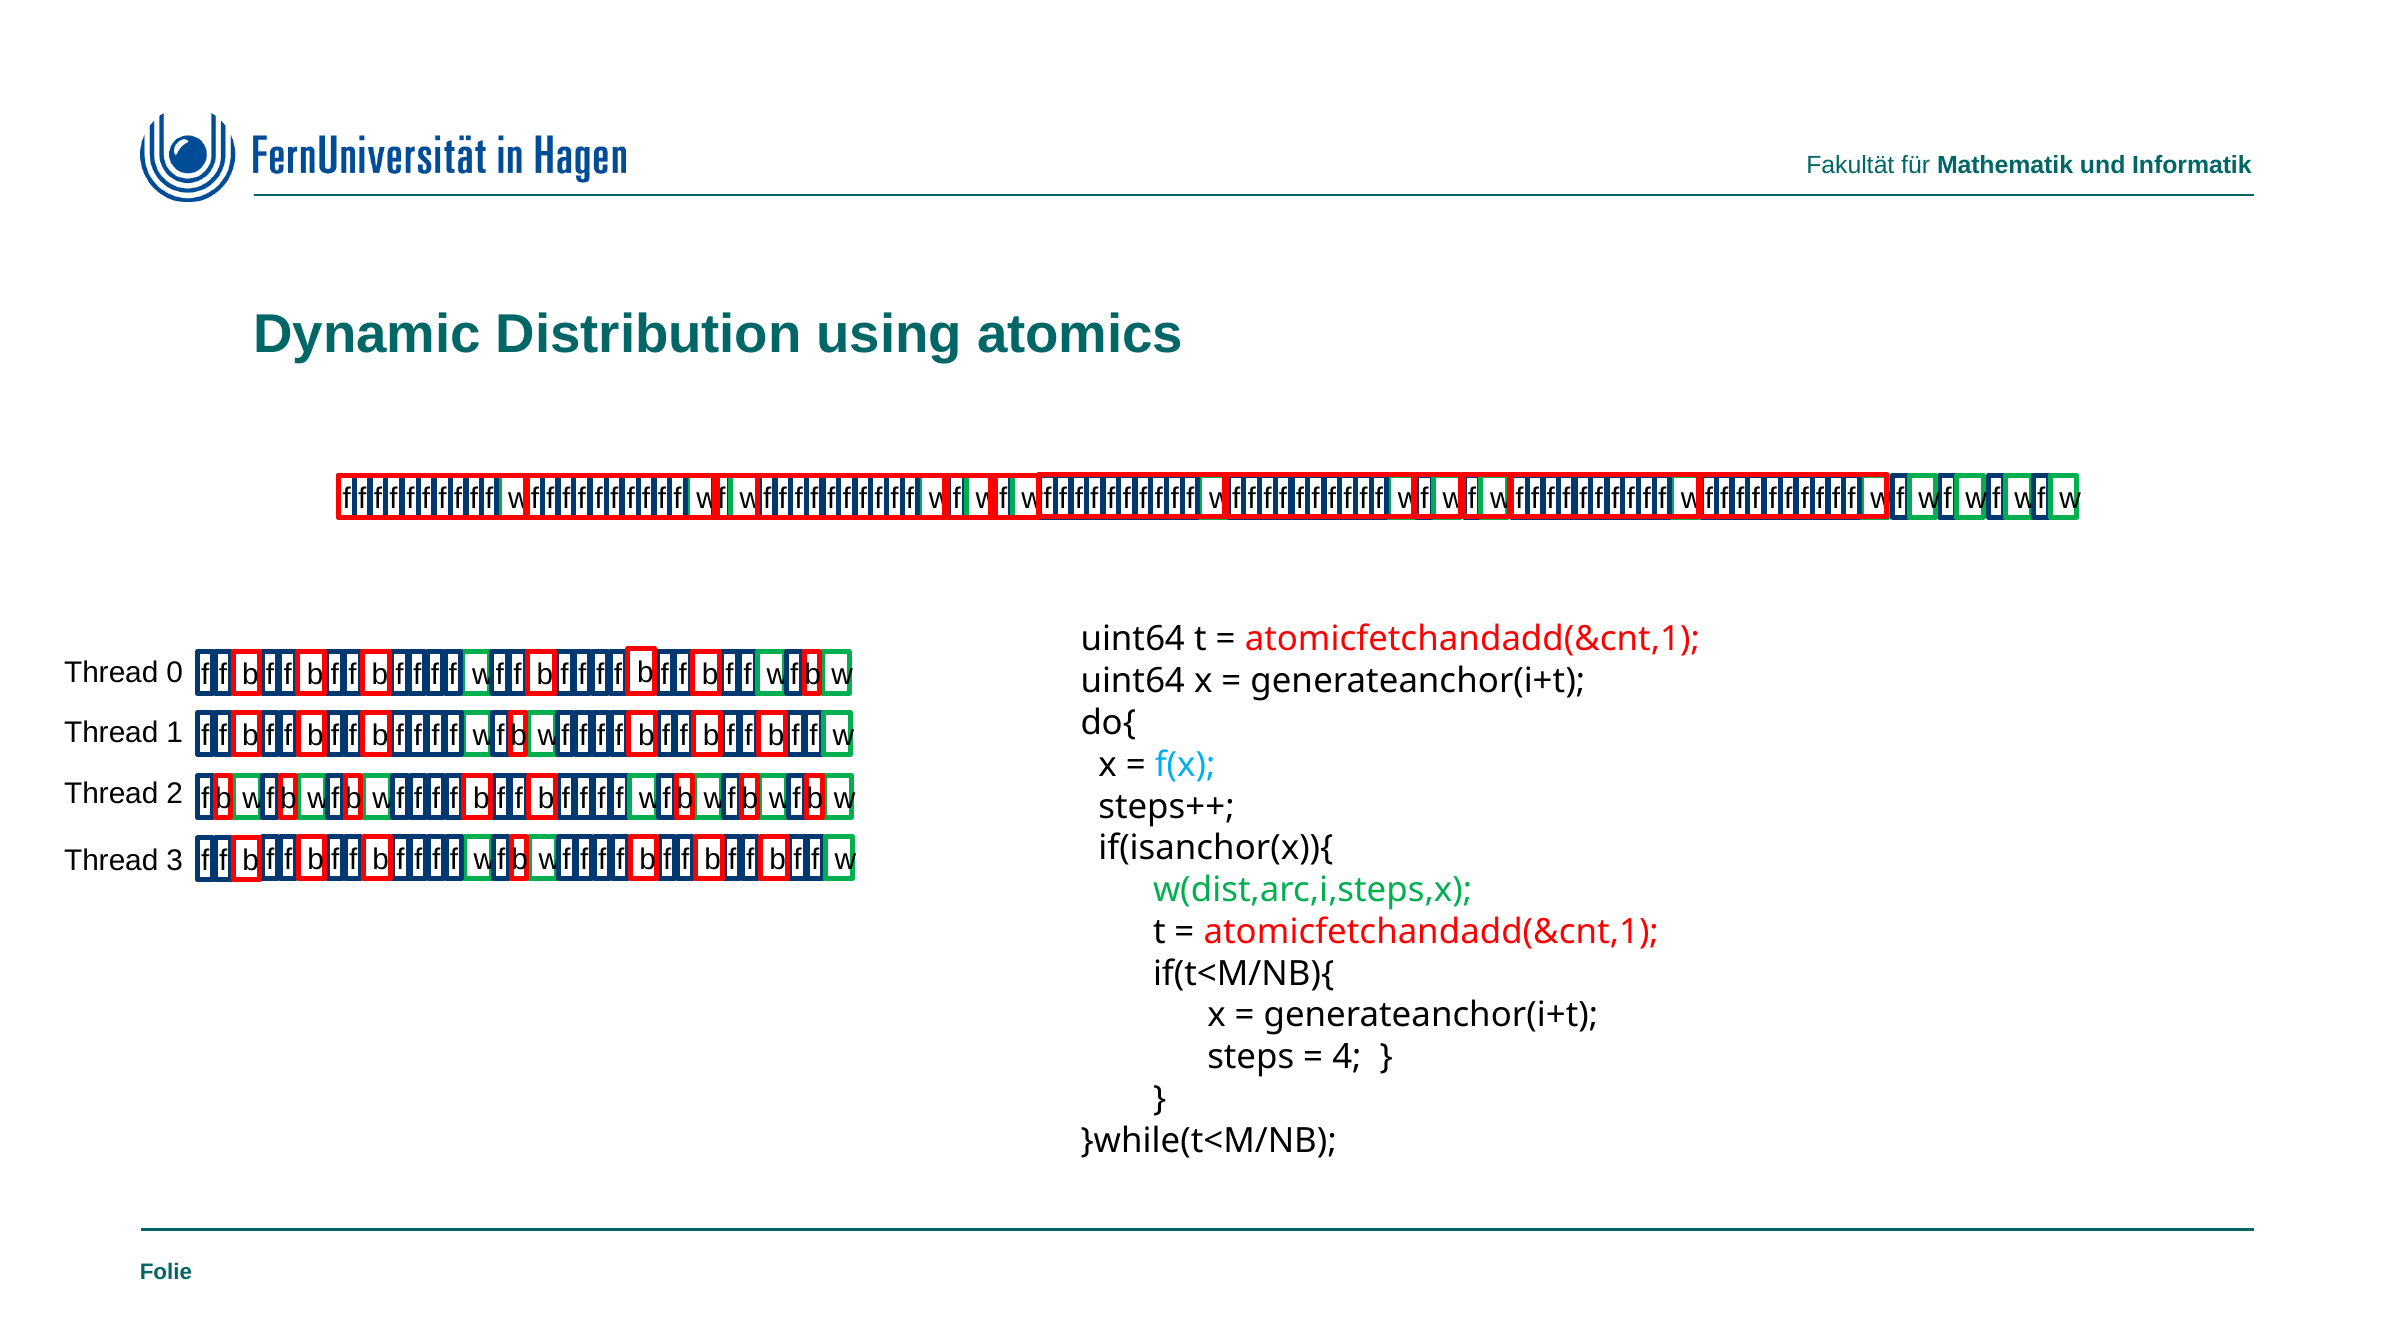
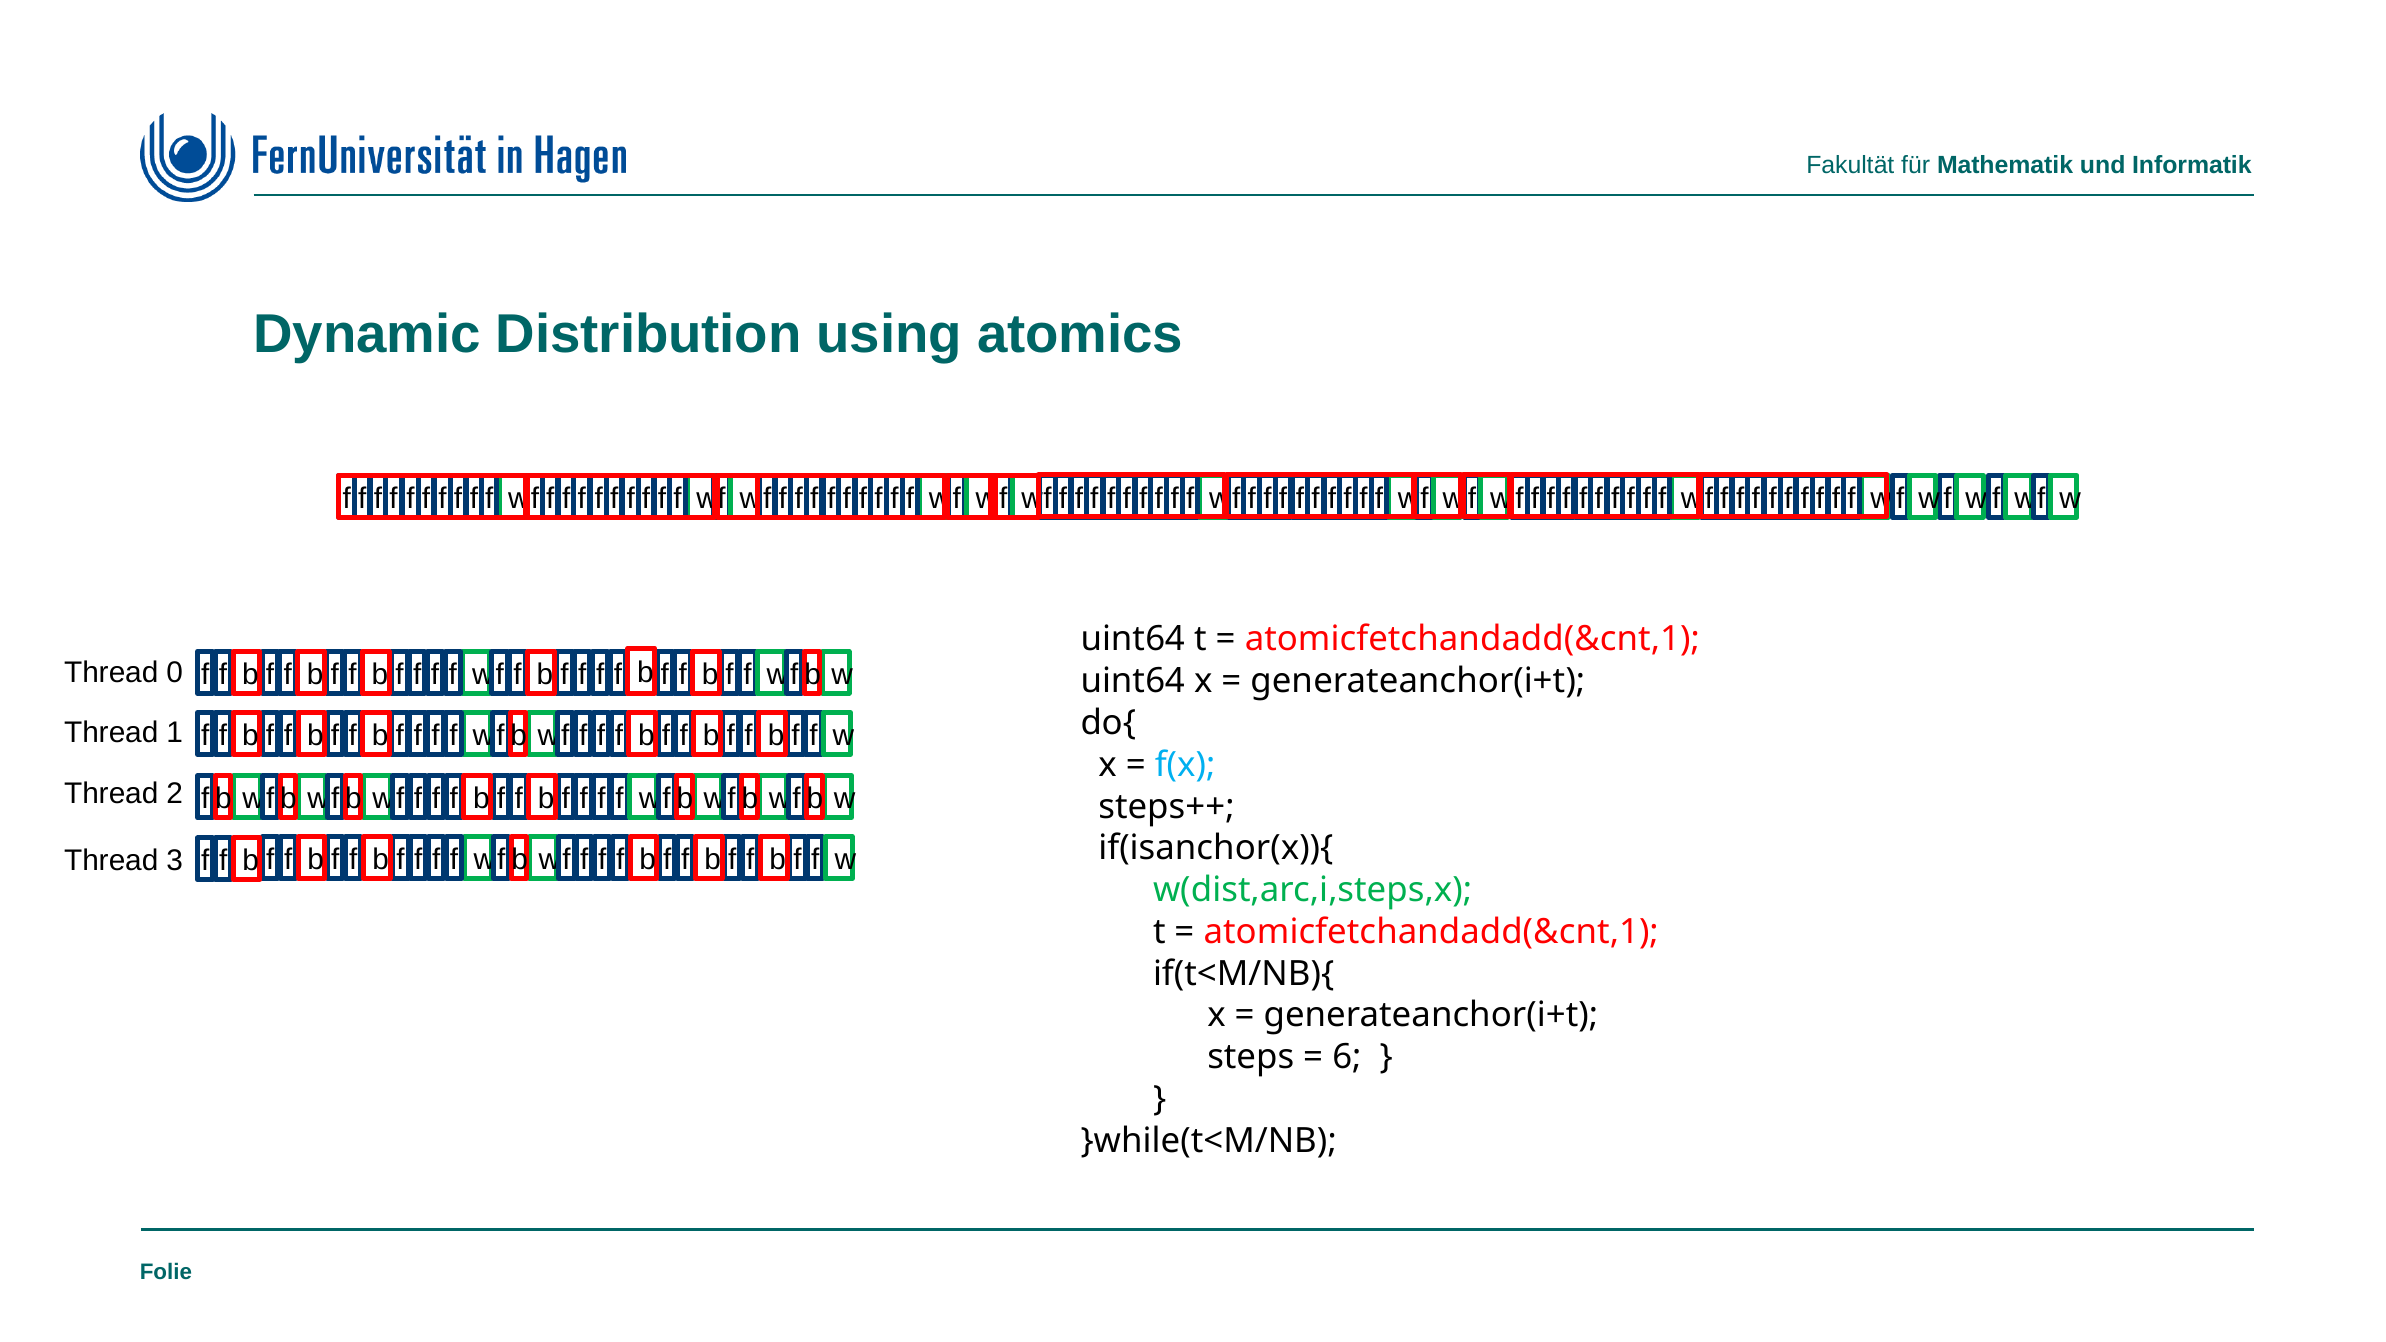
4: 4 -> 6
